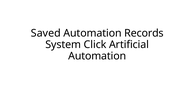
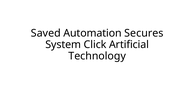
Records: Records -> Secures
Automation at (97, 56): Automation -> Technology
